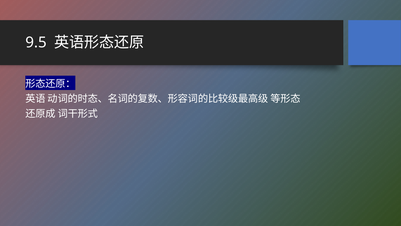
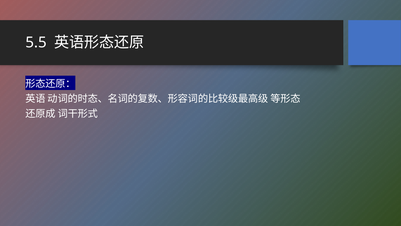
9.5: 9.5 -> 5.5
